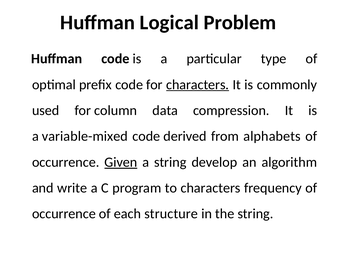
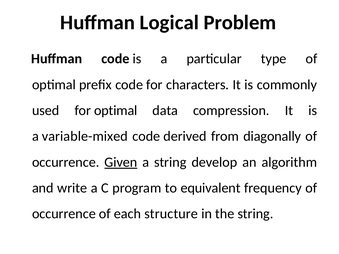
characters at (198, 85) underline: present -> none
for column: column -> optimal
alphabets: alphabets -> diagonally
to characters: characters -> equivalent
